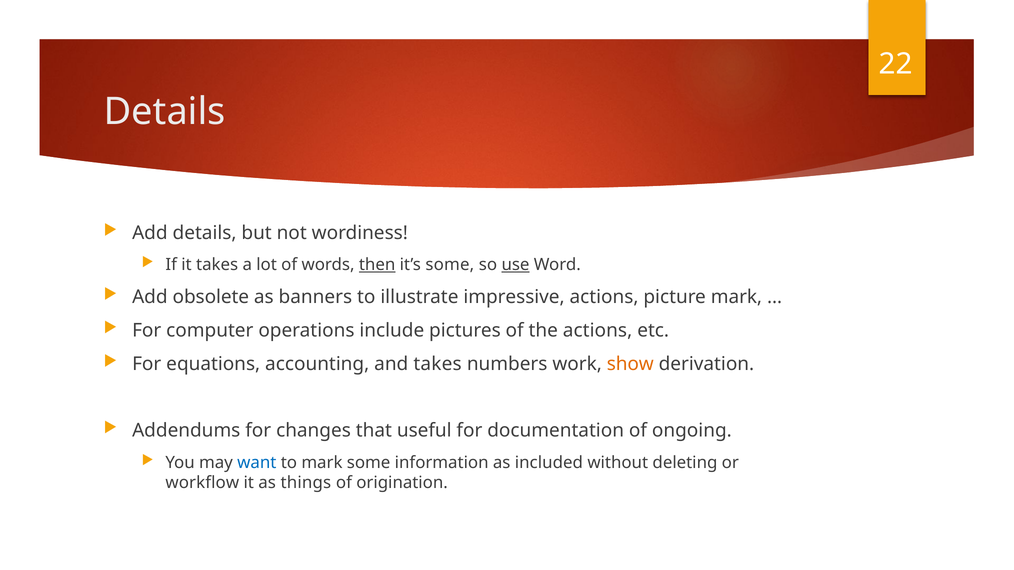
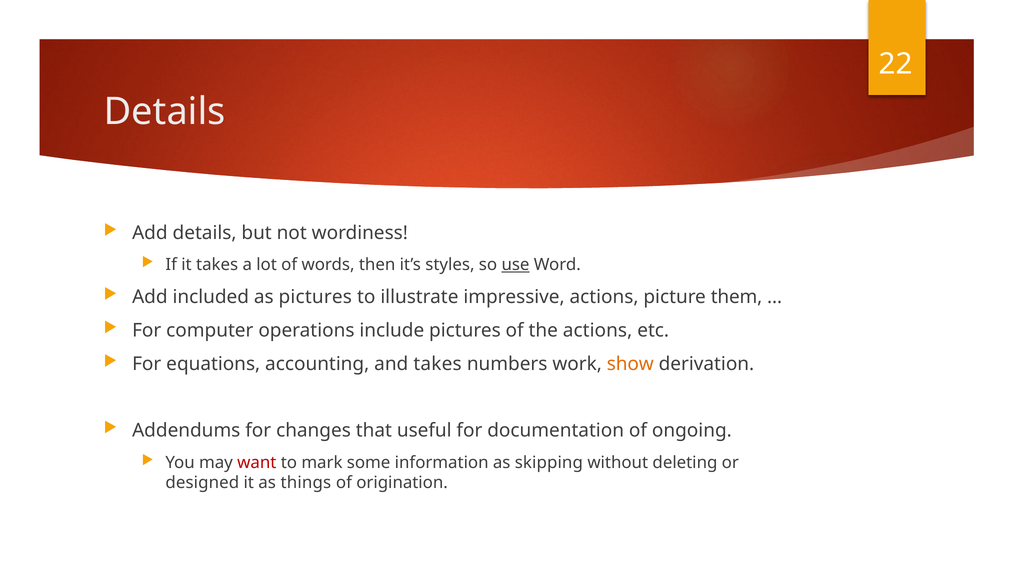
then underline: present -> none
it’s some: some -> styles
obsolete: obsolete -> included
as banners: banners -> pictures
picture mark: mark -> them
want colour: blue -> red
included: included -> skipping
workflow: workflow -> designed
